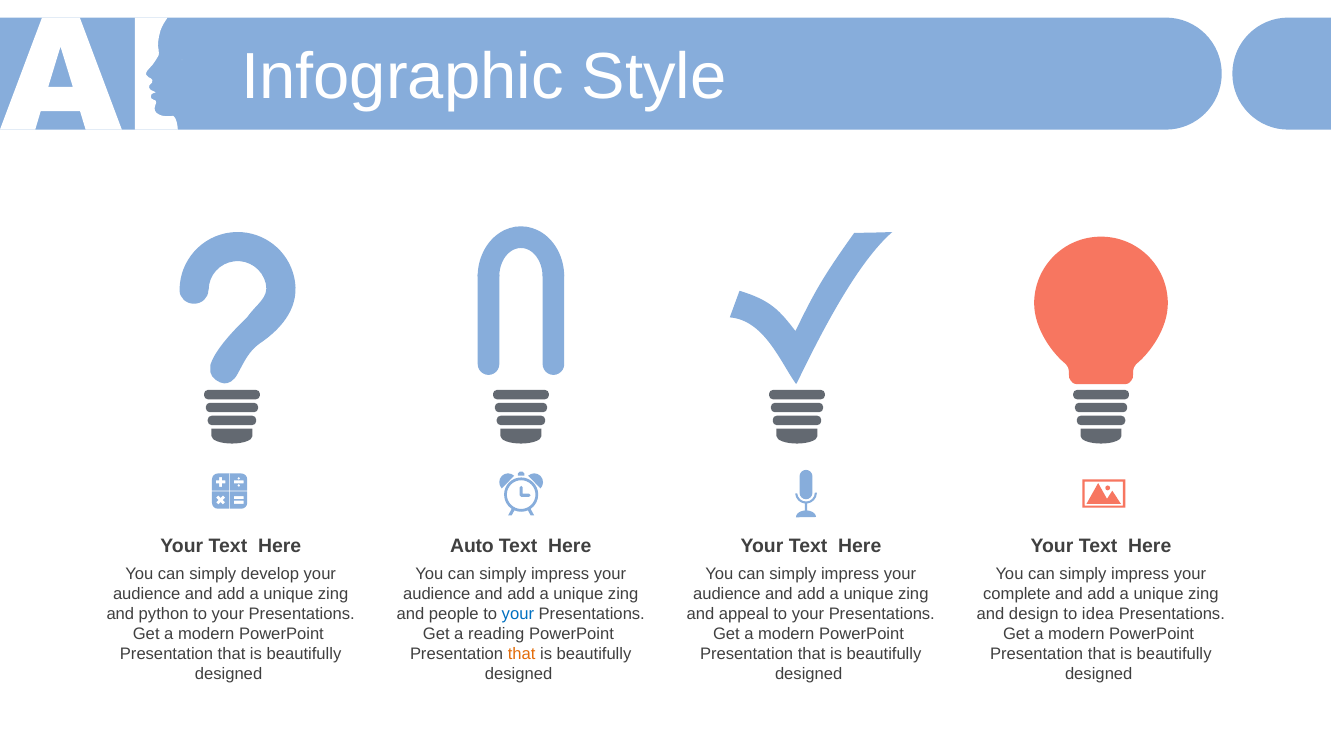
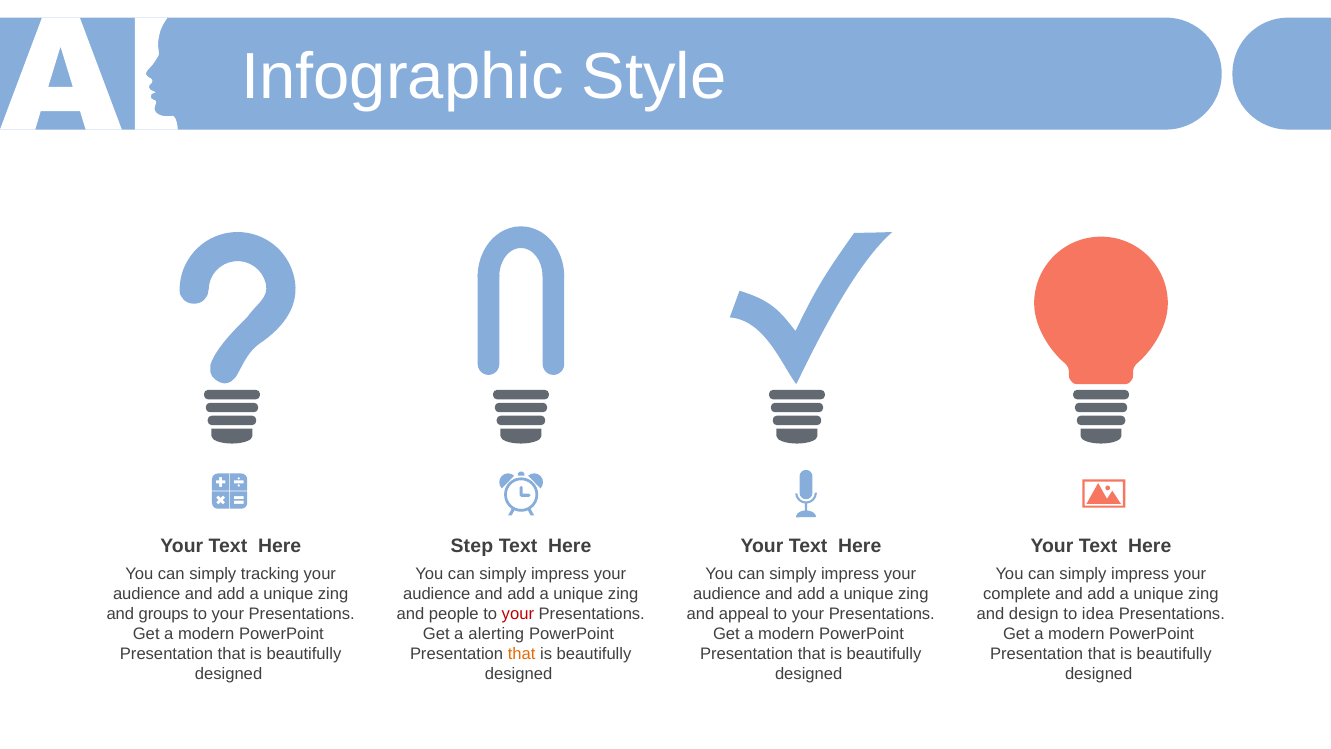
Auto: Auto -> Step
develop: develop -> tracking
python: python -> groups
your at (518, 614) colour: blue -> red
reading: reading -> alerting
